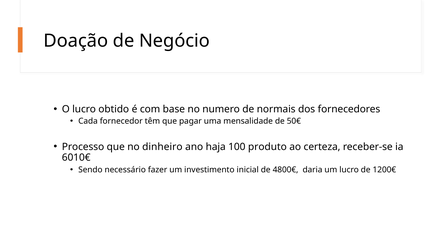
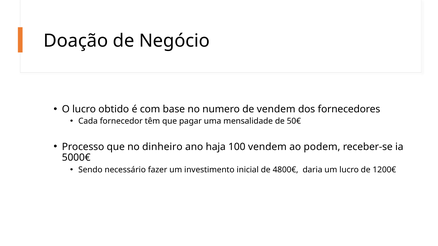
de normais: normais -> vendem
100 produto: produto -> vendem
certeza: certeza -> podem
6010€: 6010€ -> 5000€
